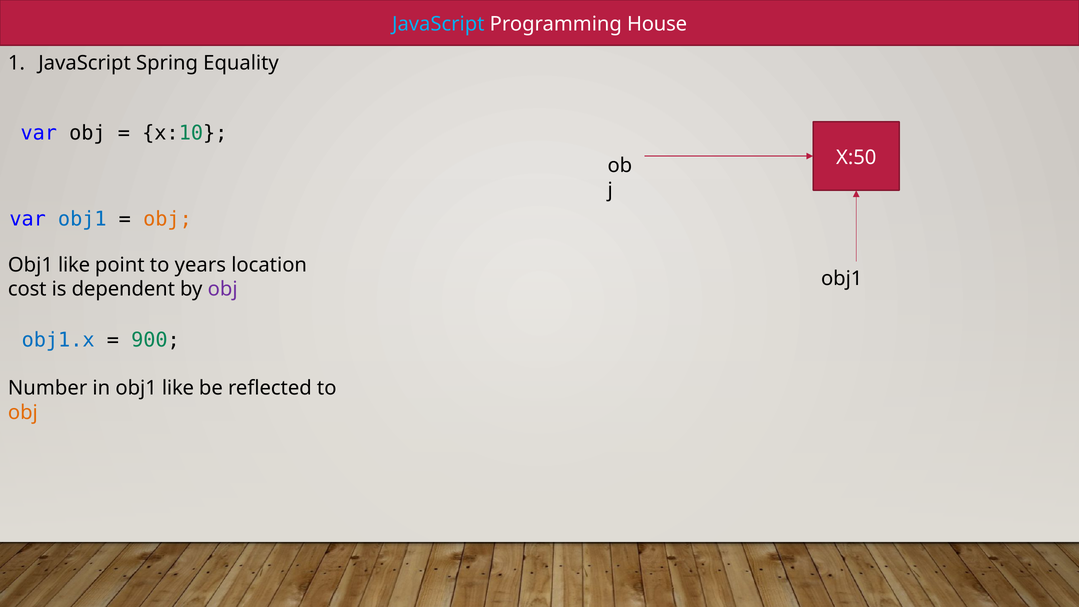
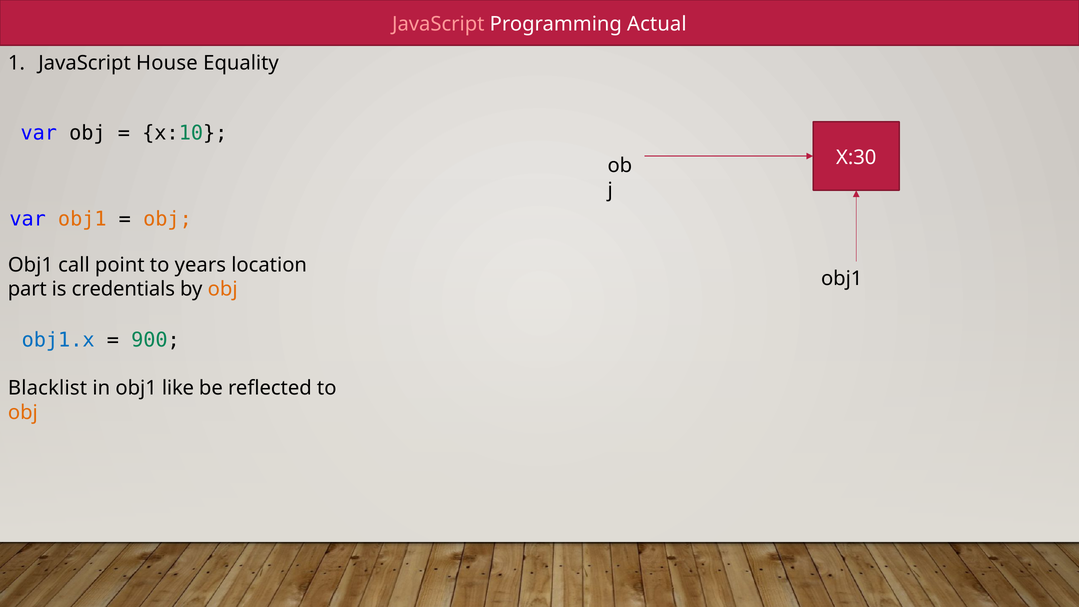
JavaScript at (438, 24) colour: light blue -> pink
House: House -> Actual
Spring: Spring -> House
X:50: X:50 -> X:30
obj1 at (82, 219) colour: blue -> orange
like at (74, 265): like -> call
cost: cost -> part
dependent: dependent -> credentials
obj at (223, 289) colour: purple -> orange
Number: Number -> Blacklist
